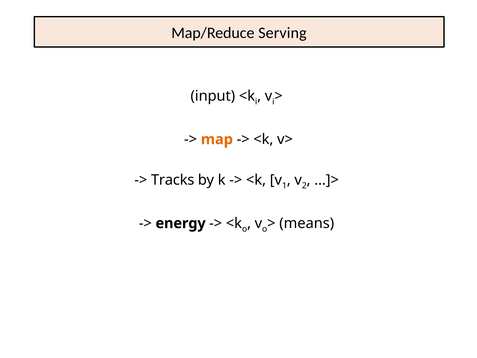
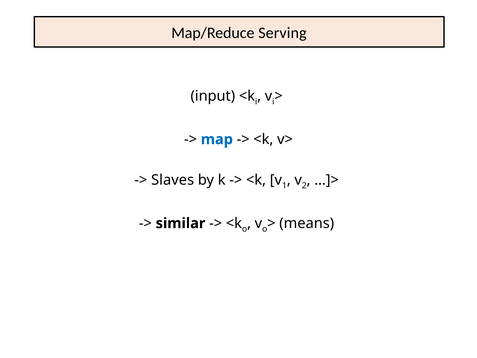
map colour: orange -> blue
Tracks: Tracks -> Slaves
energy: energy -> similar
